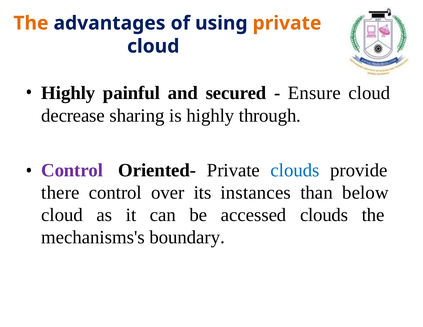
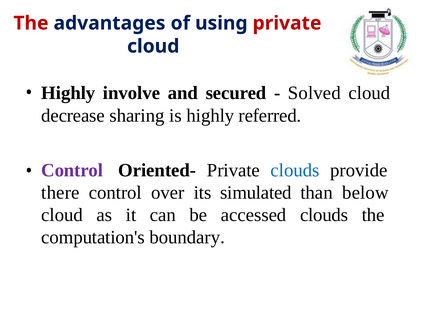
The at (31, 23) colour: orange -> red
private at (287, 23) colour: orange -> red
painful: painful -> involve
Ensure: Ensure -> Solved
through: through -> referred
instances: instances -> simulated
mechanisms's: mechanisms's -> computation's
